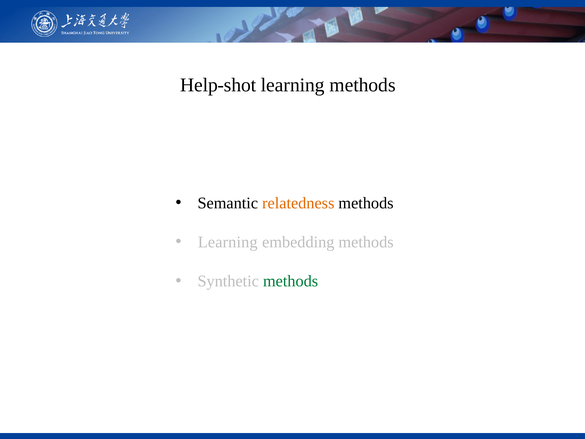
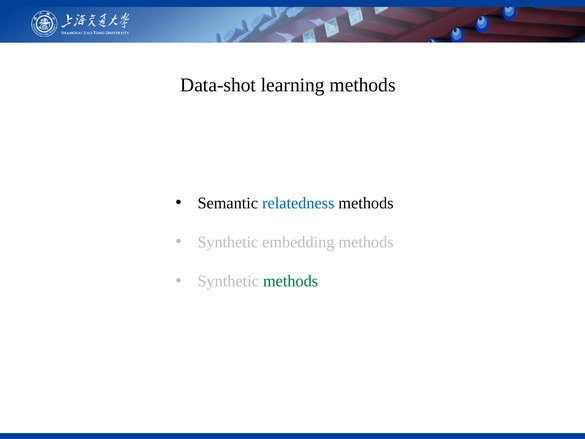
Help-shot: Help-shot -> Data-shot
relatedness colour: orange -> blue
Learning at (228, 242): Learning -> Synthetic
